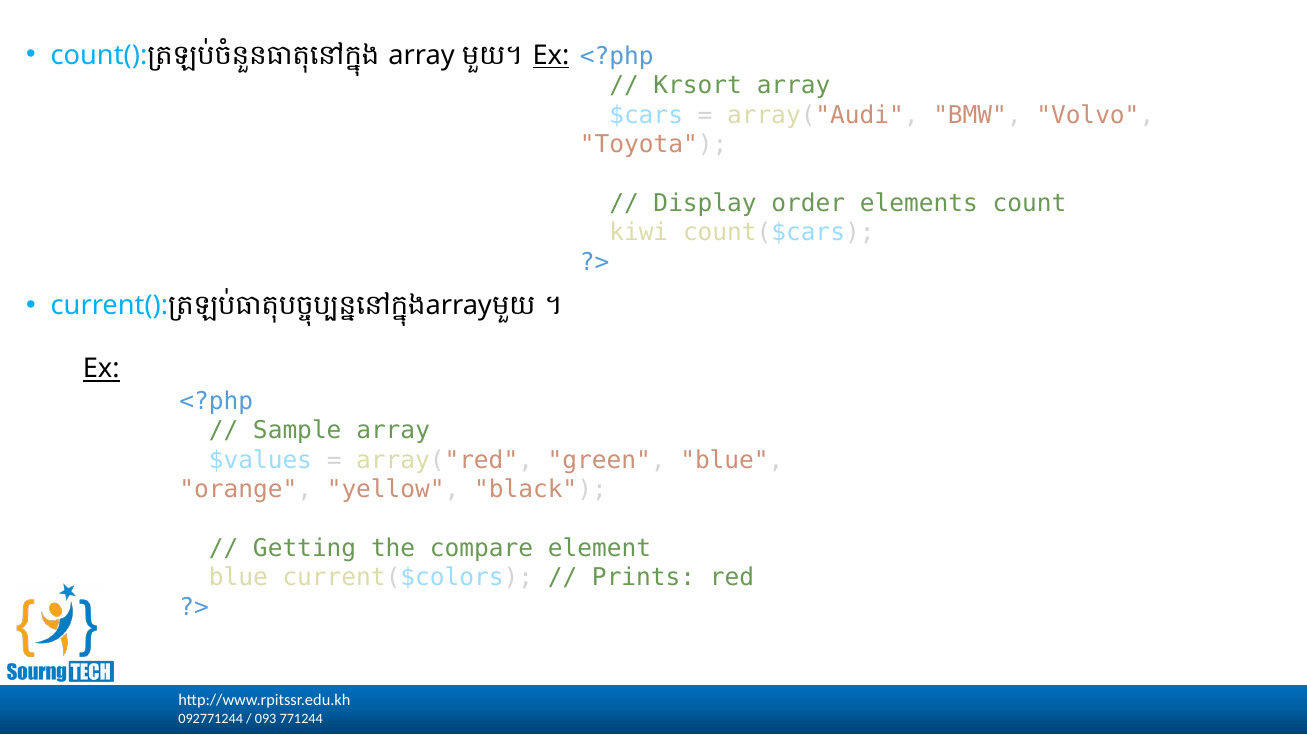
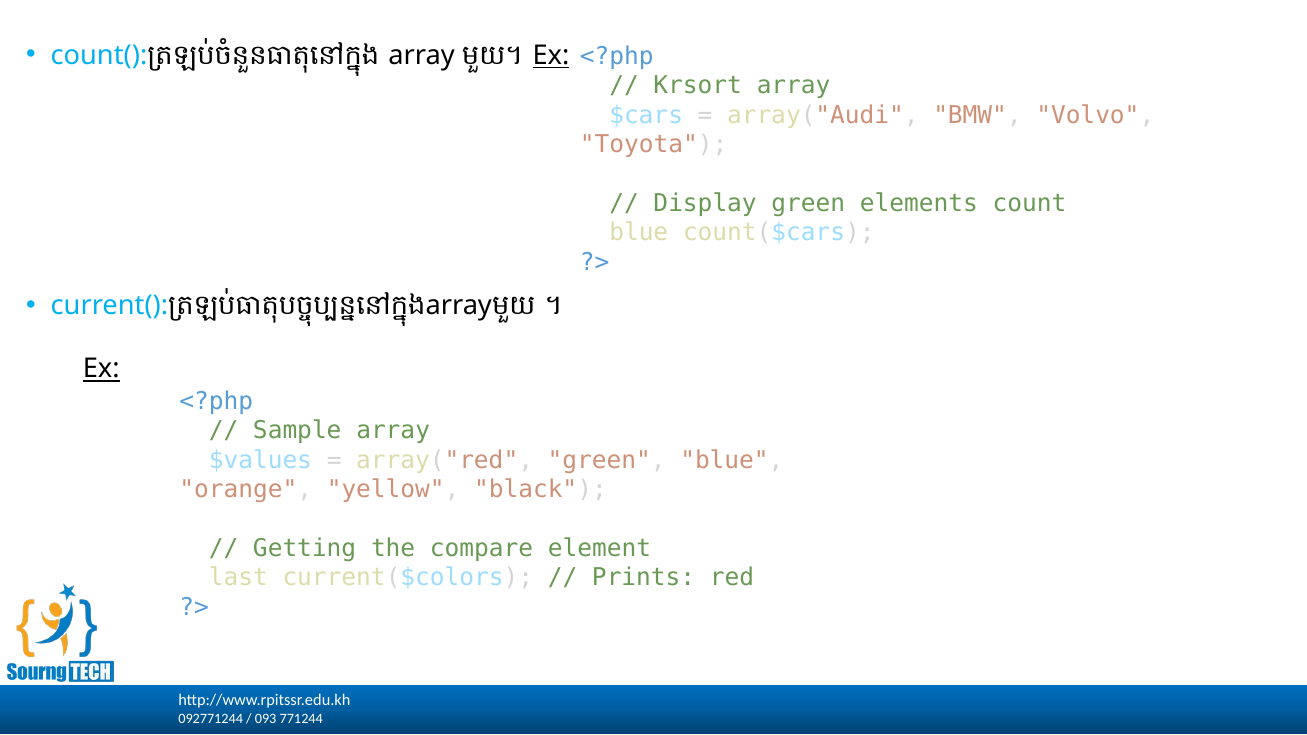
Display order: order -> green
kiwi at (639, 233): kiwi -> blue
blue at (238, 578): blue -> last
